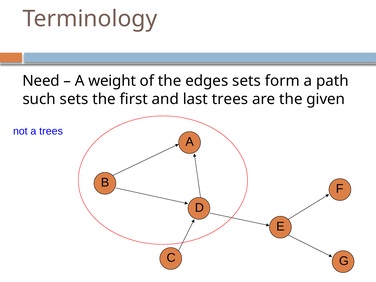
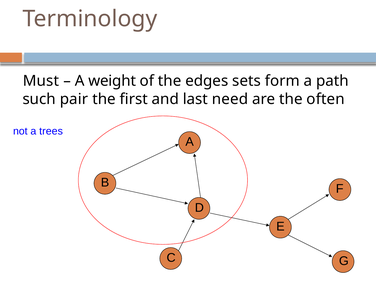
Need: Need -> Must
such sets: sets -> pair
last trees: trees -> need
given: given -> often
